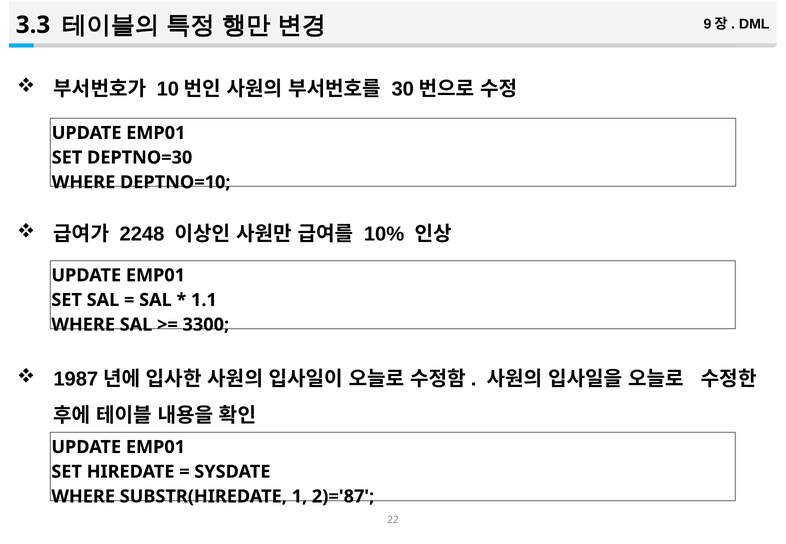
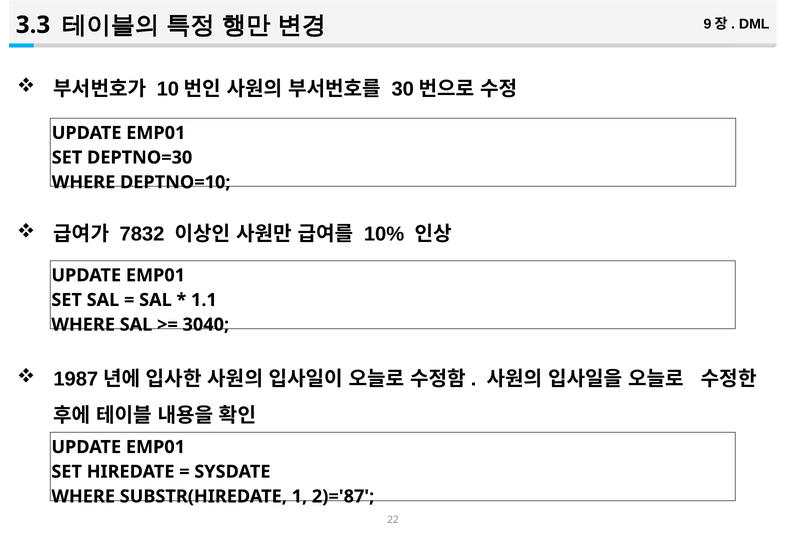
2248: 2248 -> 7832
3300: 3300 -> 3040
